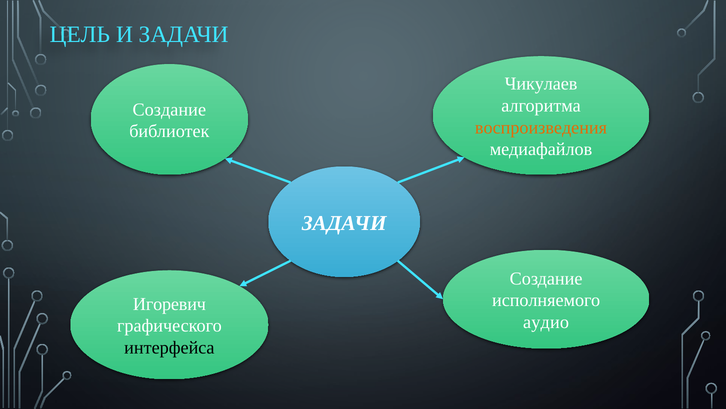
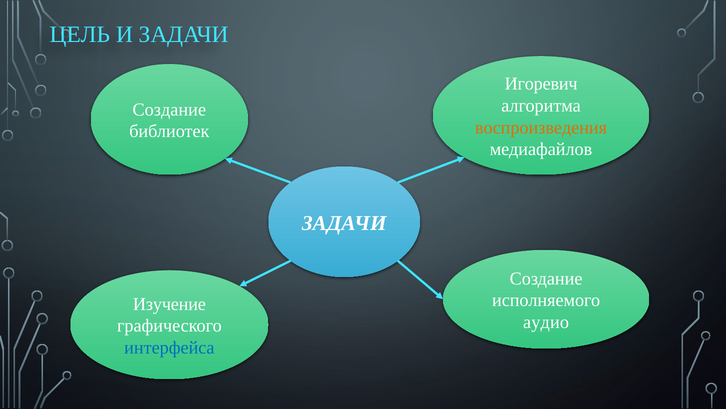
Чикулаев: Чикулаев -> Игоревич
Игоревич: Игоревич -> Изучение
интерфейса colour: black -> blue
